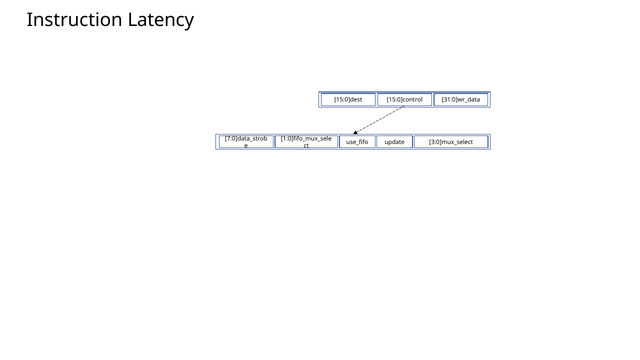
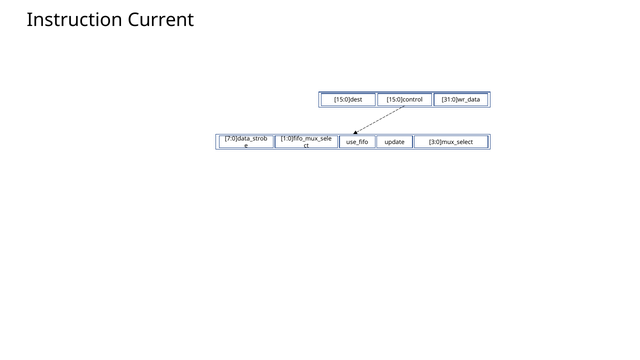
Latency: Latency -> Current
